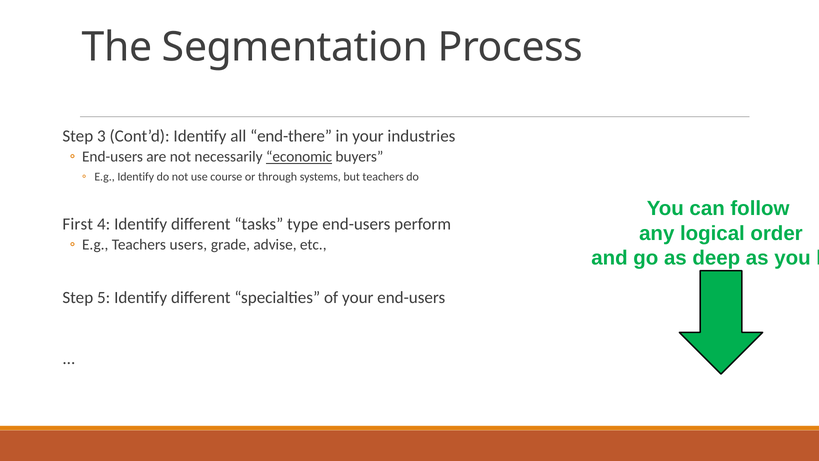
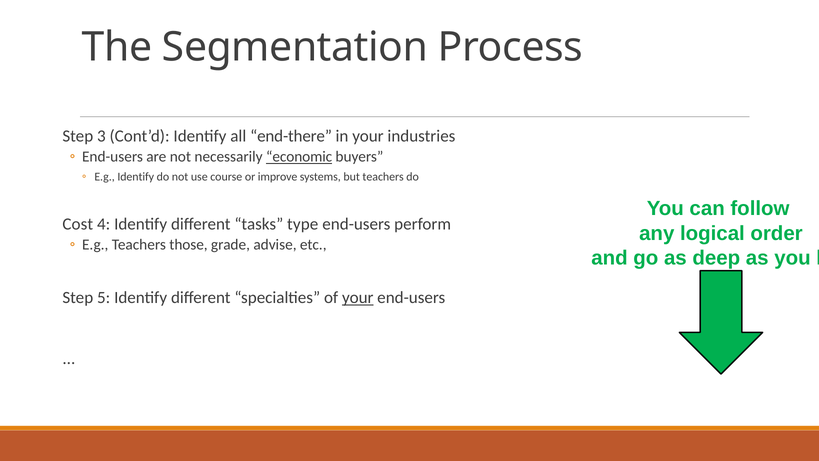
through: through -> improve
First: First -> Cost
users: users -> those
your at (358, 297) underline: none -> present
